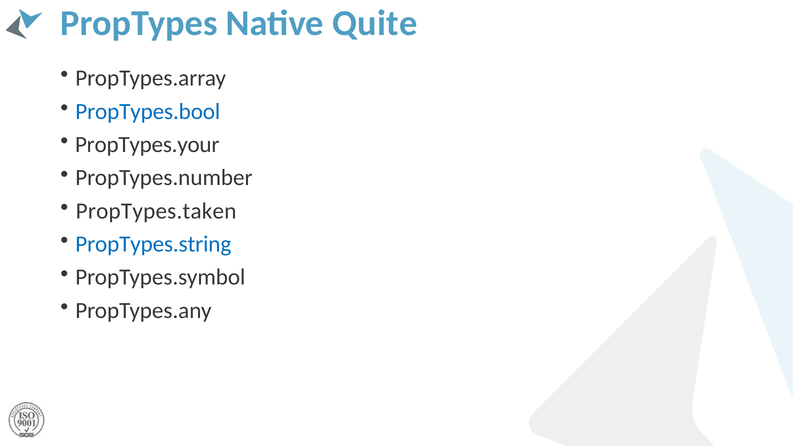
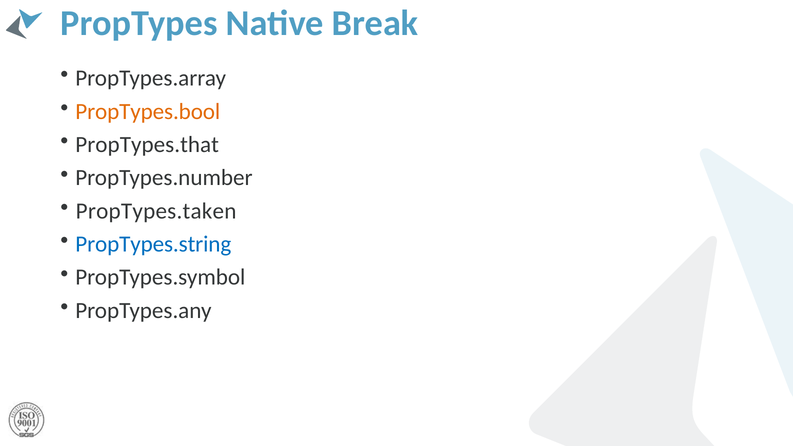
Quite: Quite -> Break
PropTypes.bool colour: blue -> orange
PropTypes.your: PropTypes.your -> PropTypes.that
